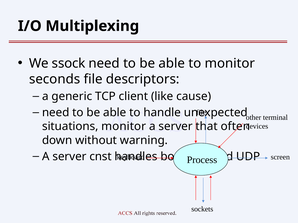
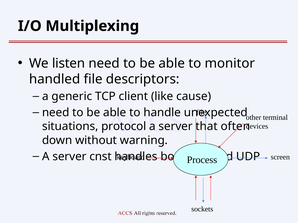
ssock: ssock -> listen
seconds: seconds -> handled
situations monitor: monitor -> protocol
